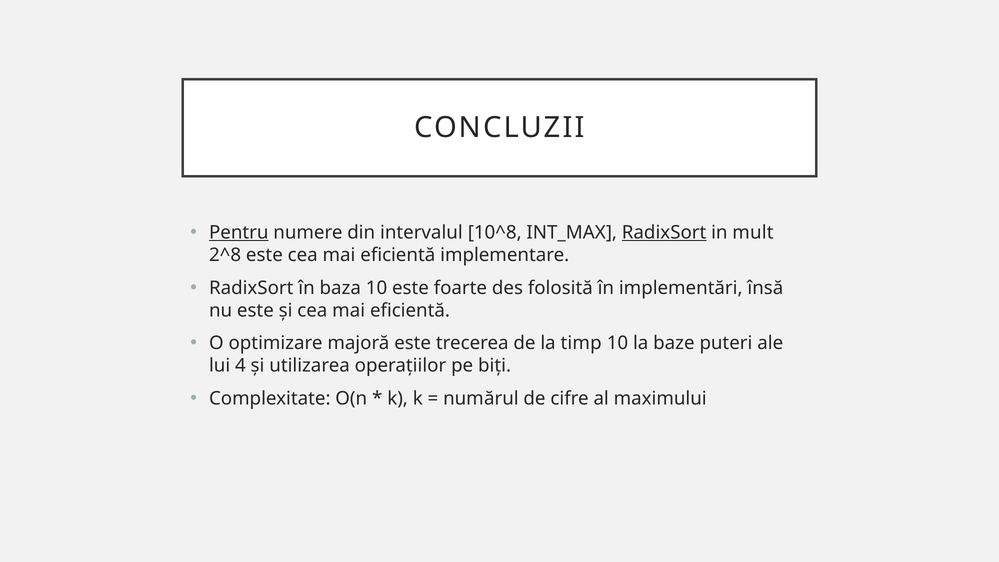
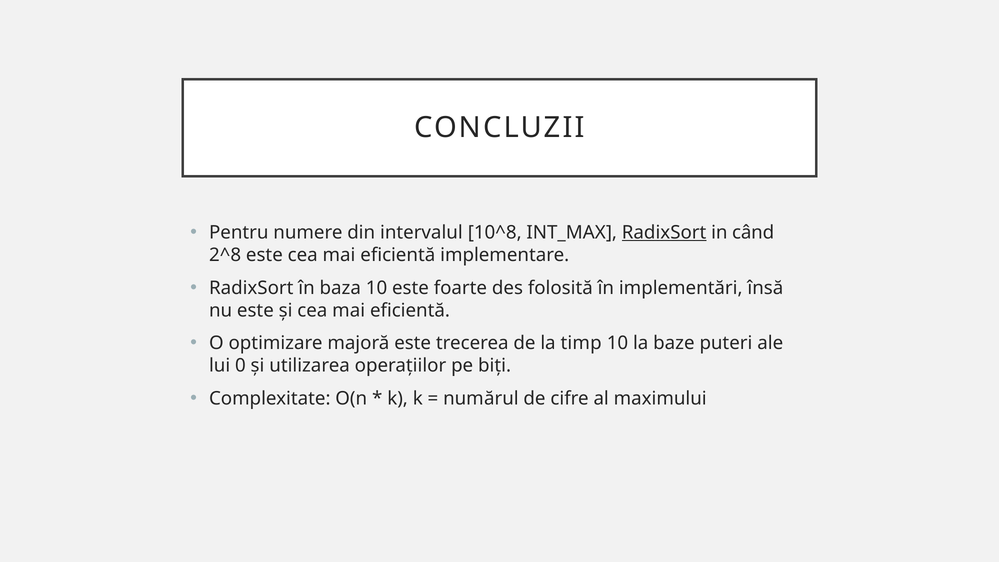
Pentru underline: present -> none
mult: mult -> când
4: 4 -> 0
